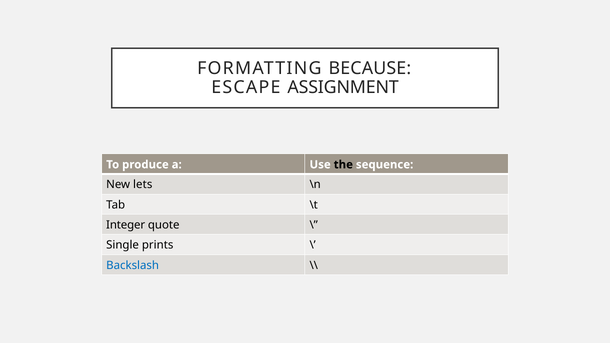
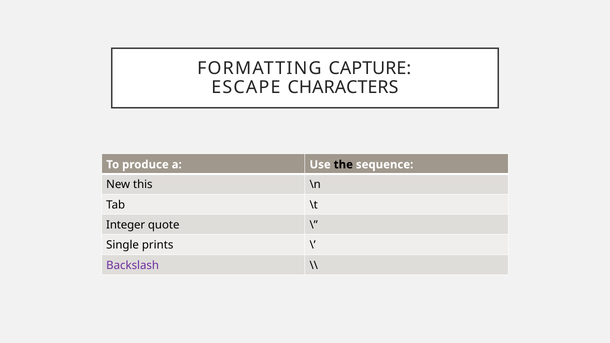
BECAUSE: BECAUSE -> CAPTURE
ASSIGNMENT: ASSIGNMENT -> CHARACTERS
lets: lets -> this
Backslash colour: blue -> purple
